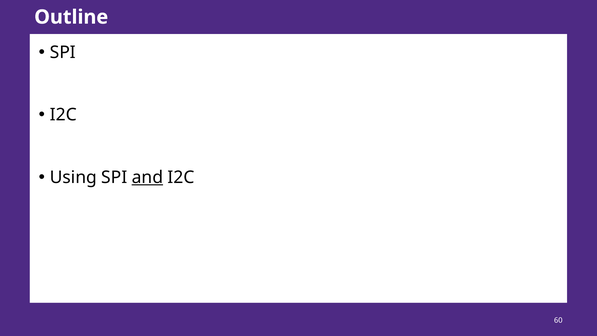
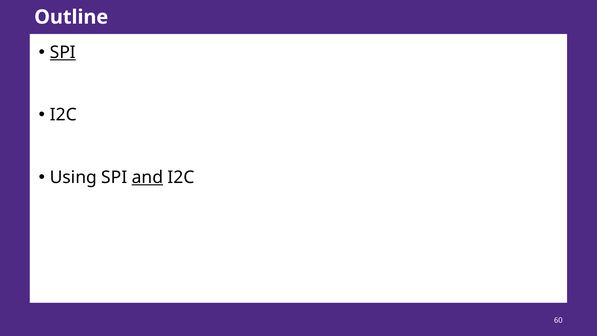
SPI at (63, 52) underline: none -> present
